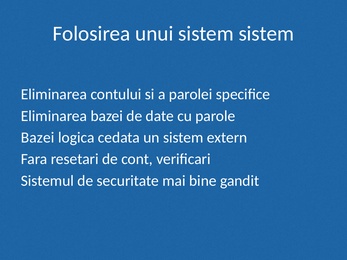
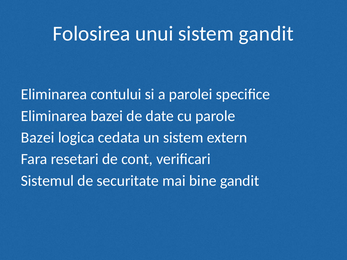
sistem sistem: sistem -> gandit
